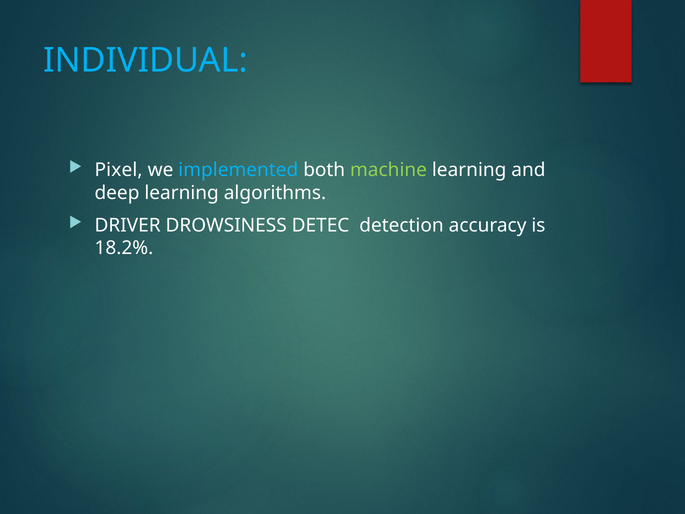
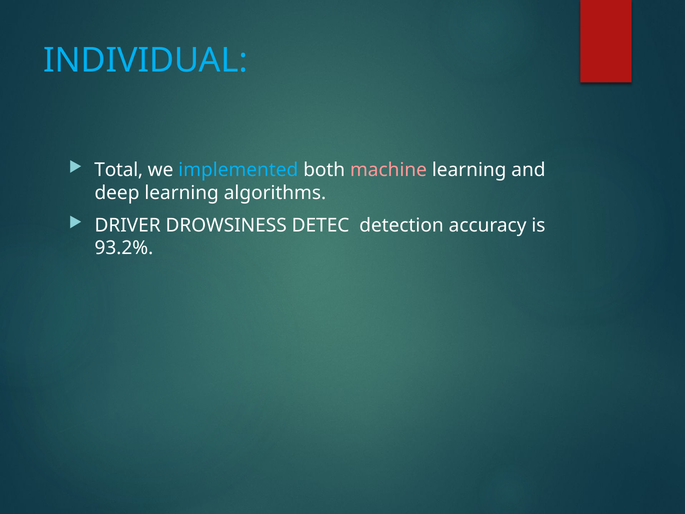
Pixel: Pixel -> Total
machine colour: light green -> pink
18.2%: 18.2% -> 93.2%
